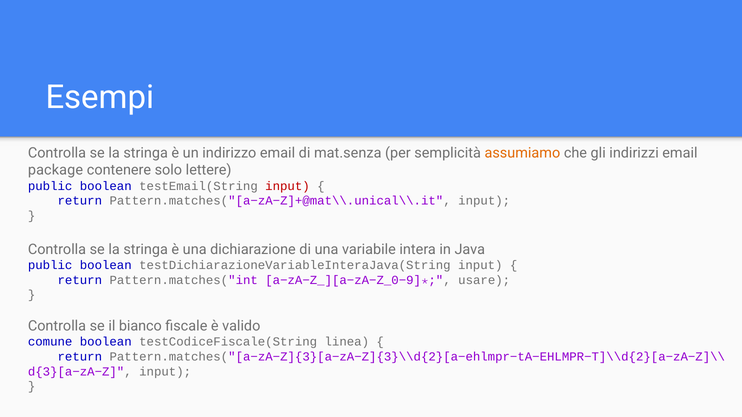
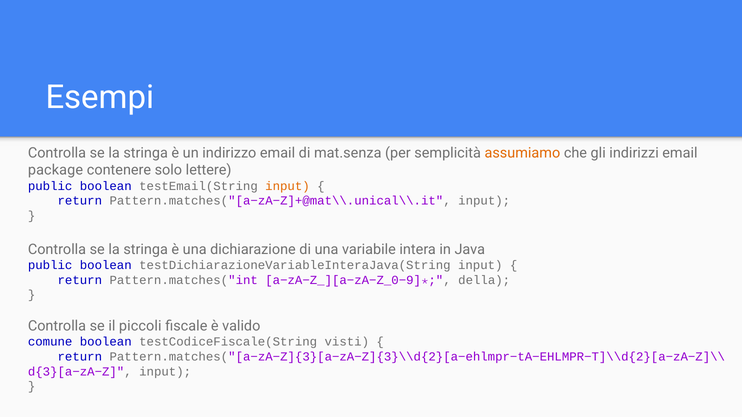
input at (287, 186) colour: red -> orange
usare: usare -> della
bianco: bianco -> piccoli
linea: linea -> visti
